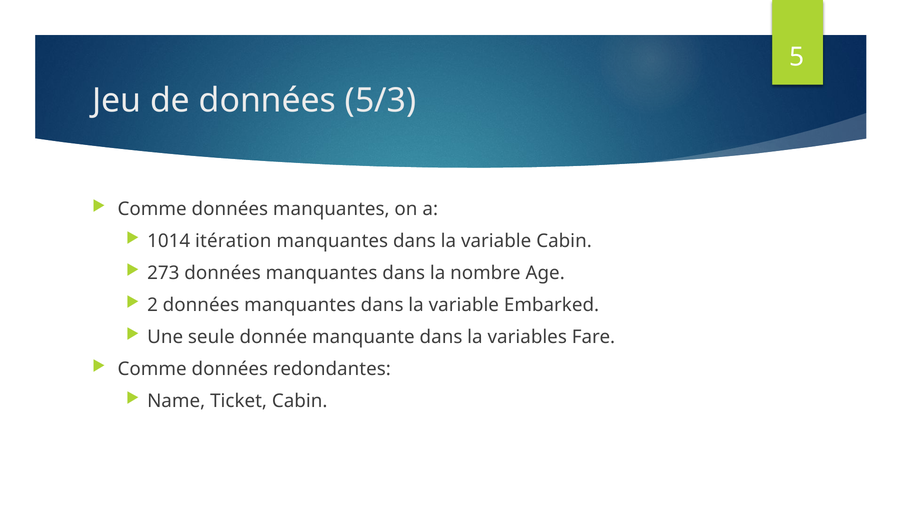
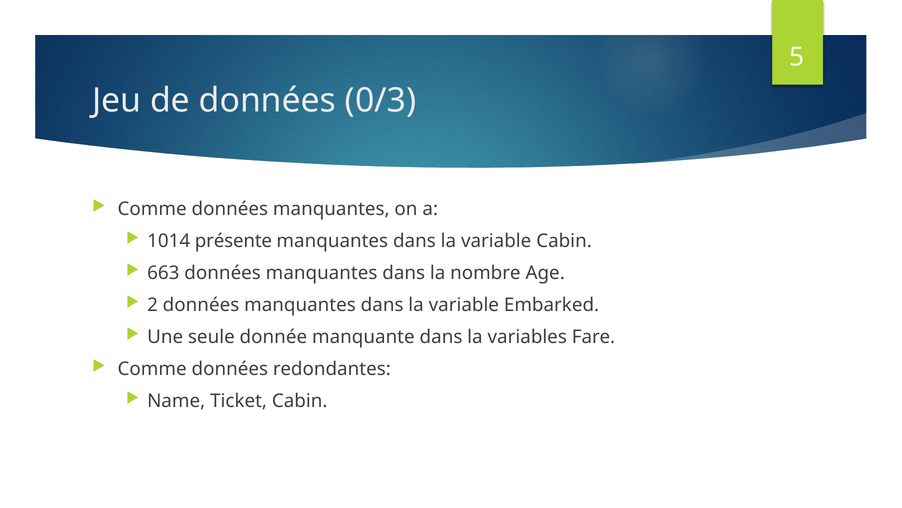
5/3: 5/3 -> 0/3
itération: itération -> présente
273: 273 -> 663
